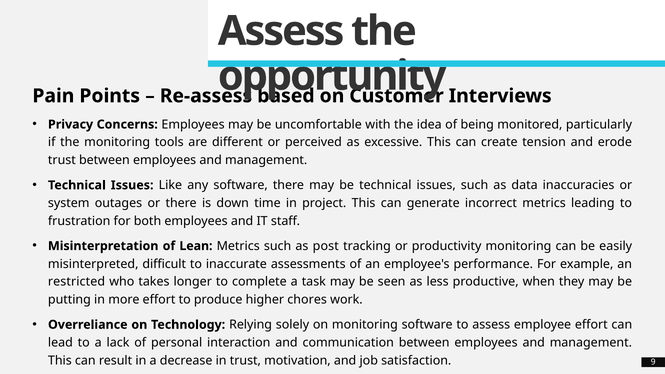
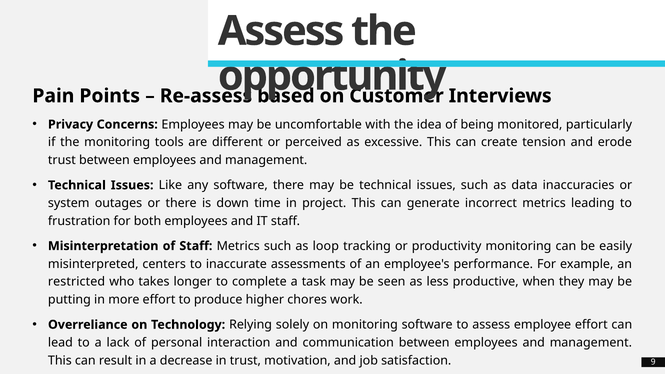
of Lean: Lean -> Staff
post: post -> loop
difficult: difficult -> centers
